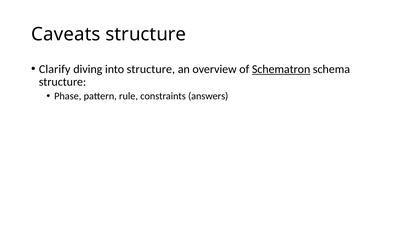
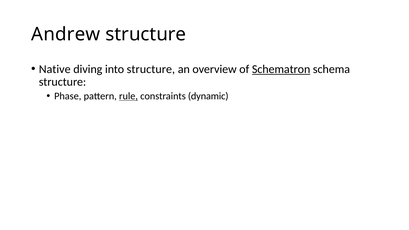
Caveats: Caveats -> Andrew
Clarify: Clarify -> Native
rule underline: none -> present
answers: answers -> dynamic
